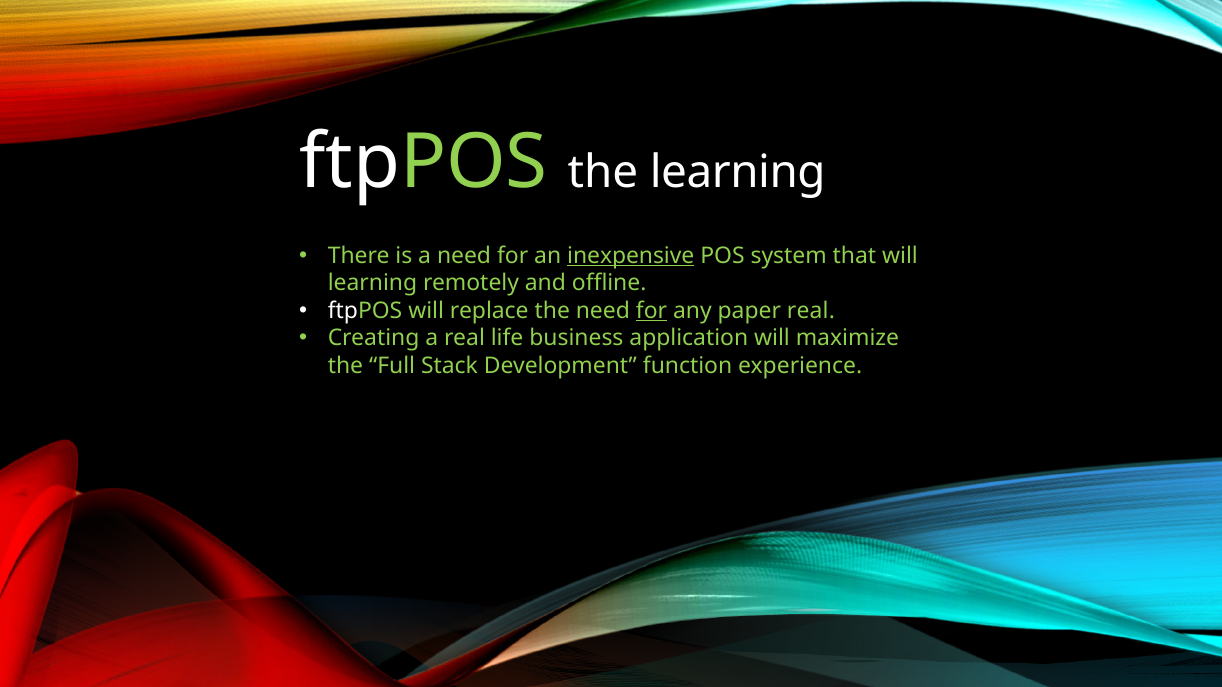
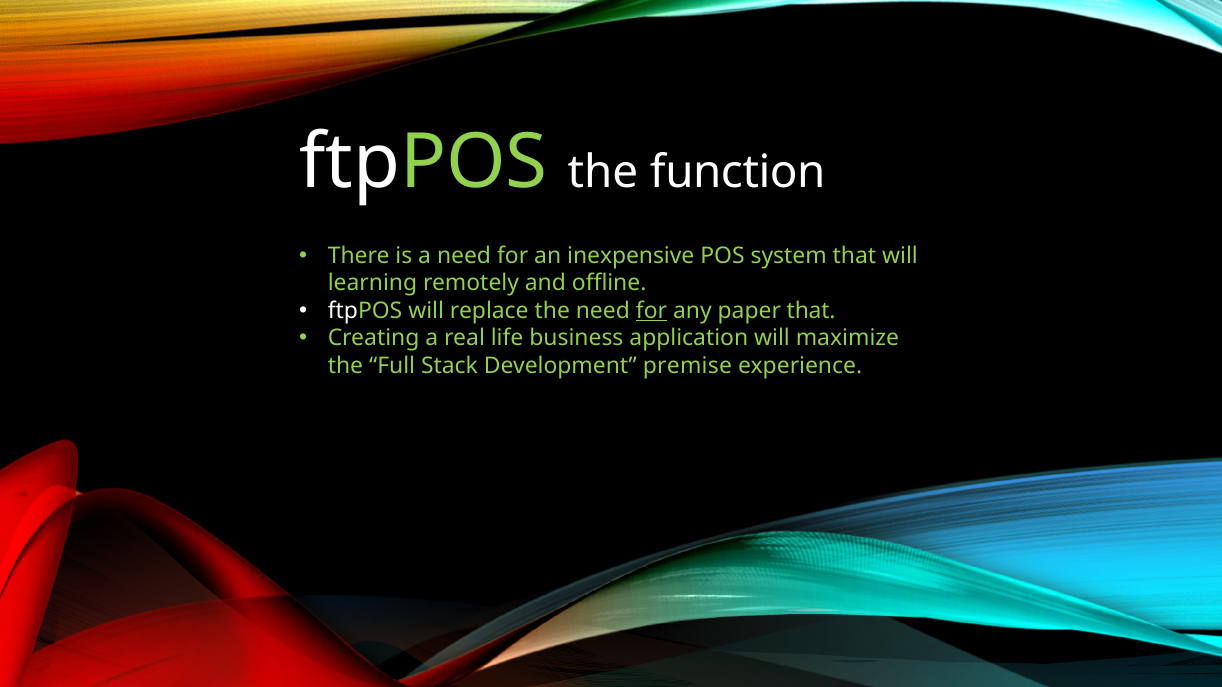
the learning: learning -> function
inexpensive underline: present -> none
paper real: real -> that
function: function -> premise
